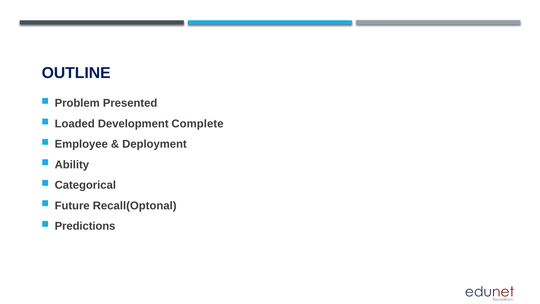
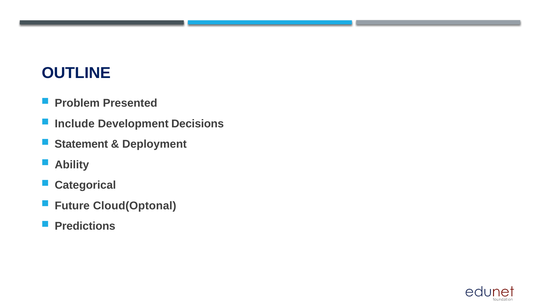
Loaded: Loaded -> Include
Complete: Complete -> Decisions
Employee: Employee -> Statement
Recall(Optonal: Recall(Optonal -> Cloud(Optonal
